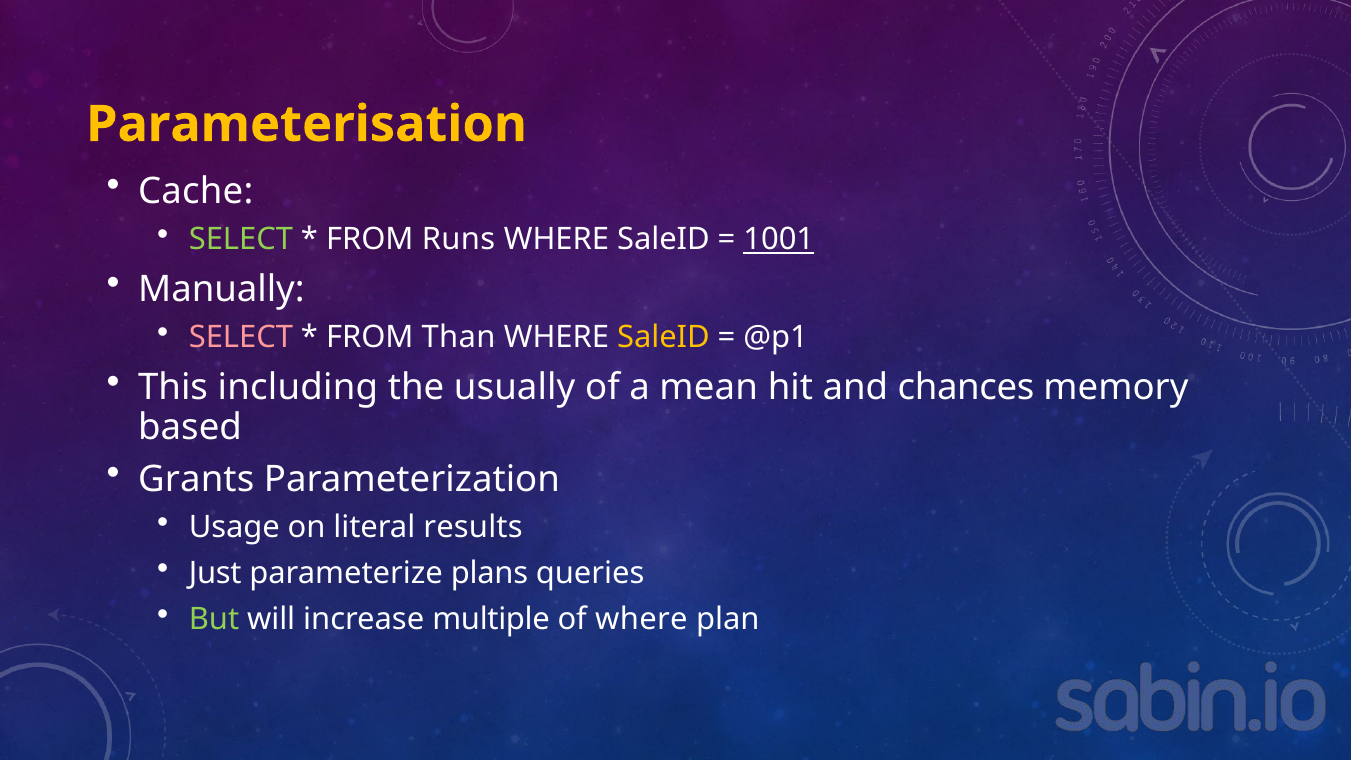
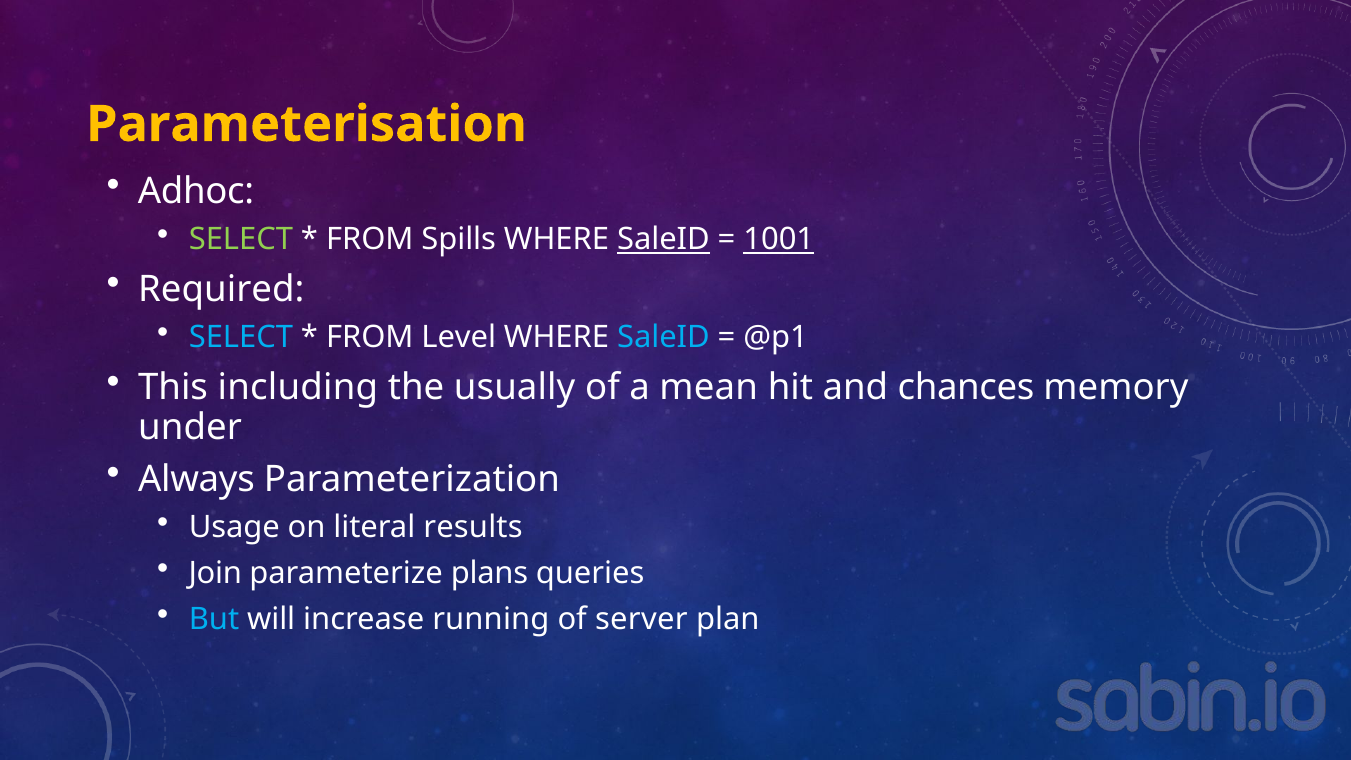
Cache: Cache -> Adhoc
Runs: Runs -> Spills
SaleID at (663, 239) underline: none -> present
Manually: Manually -> Required
SELECT at (241, 338) colour: pink -> light blue
Than: Than -> Level
SaleID at (663, 338) colour: yellow -> light blue
based: based -> under
Grants: Grants -> Always
Just: Just -> Join
But colour: light green -> light blue
multiple: multiple -> running
of where: where -> server
